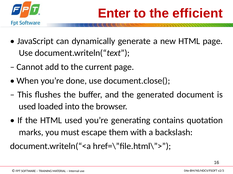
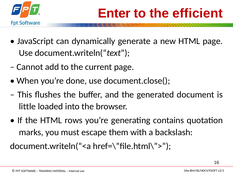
used at (27, 107): used -> little
HTML used: used -> rows
